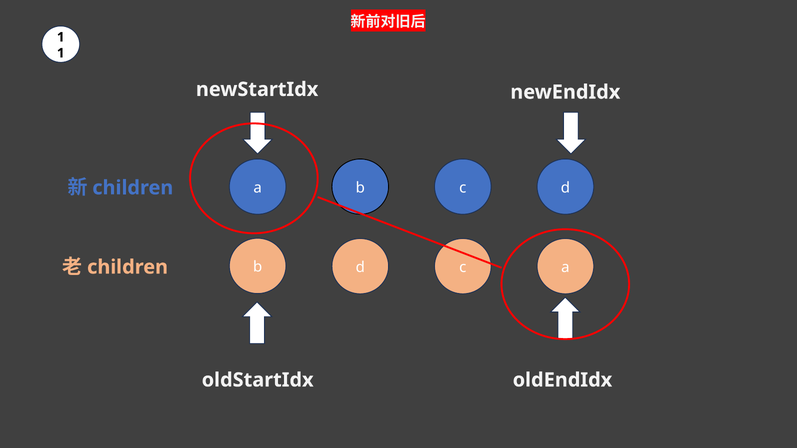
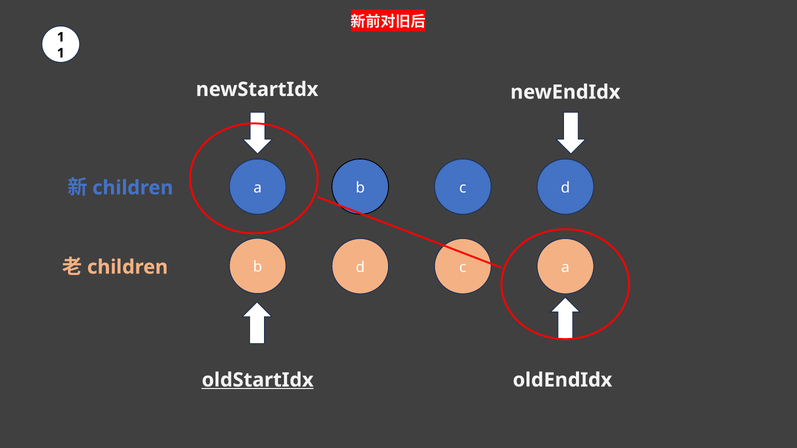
oldStartIdx underline: none -> present
